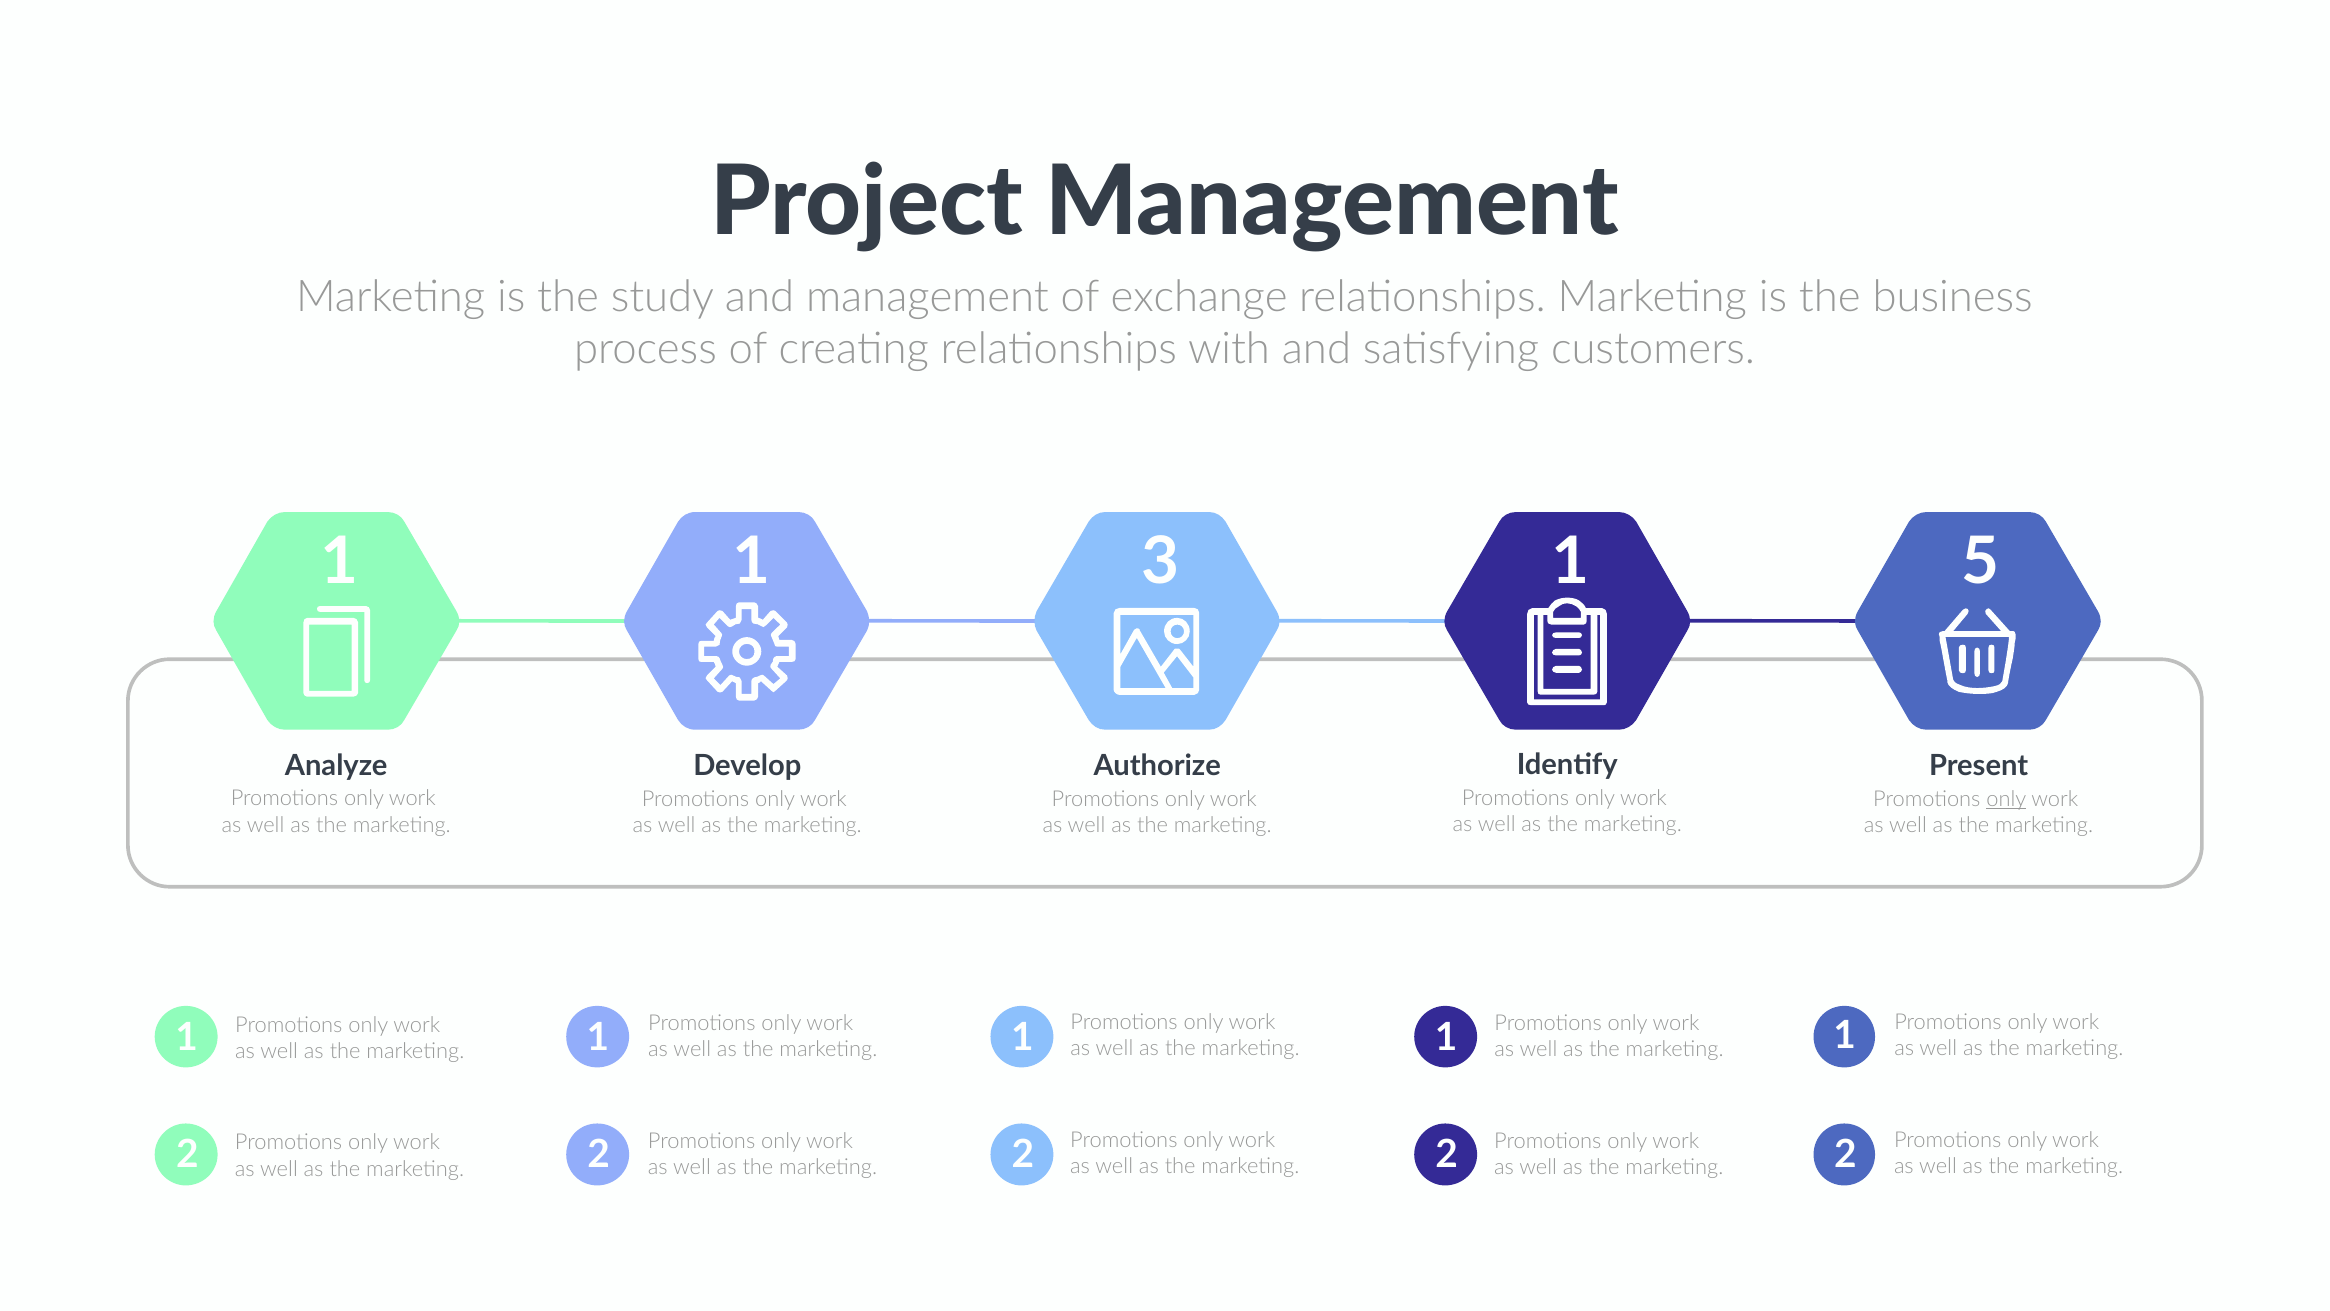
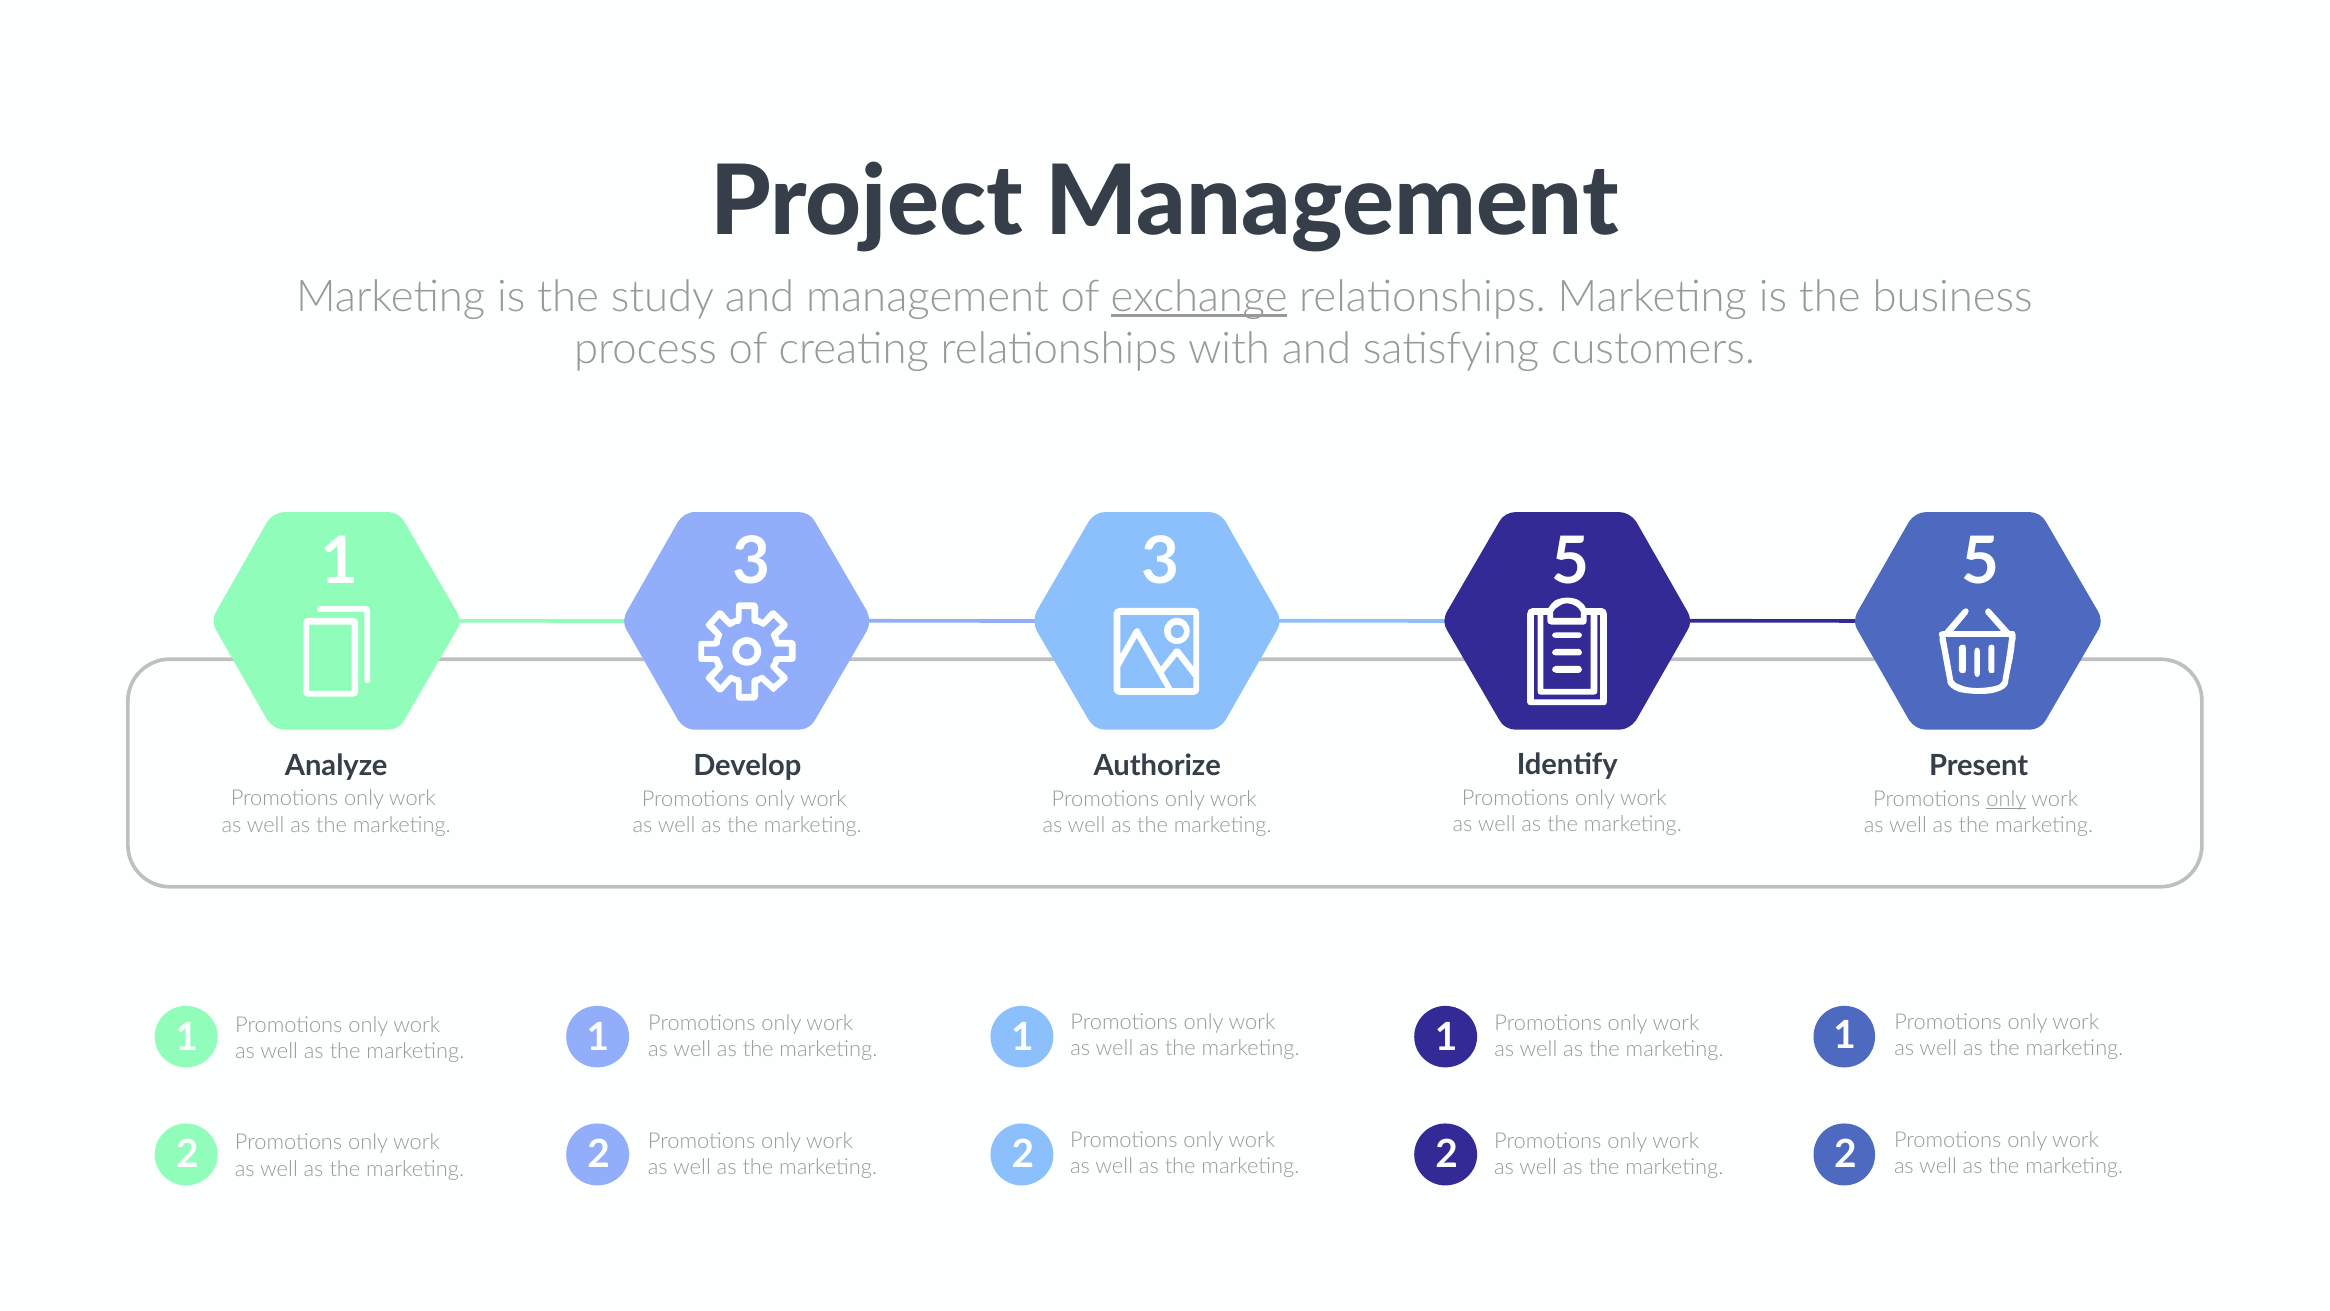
exchange underline: none -> present
1 1: 1 -> 3
3 1: 1 -> 5
